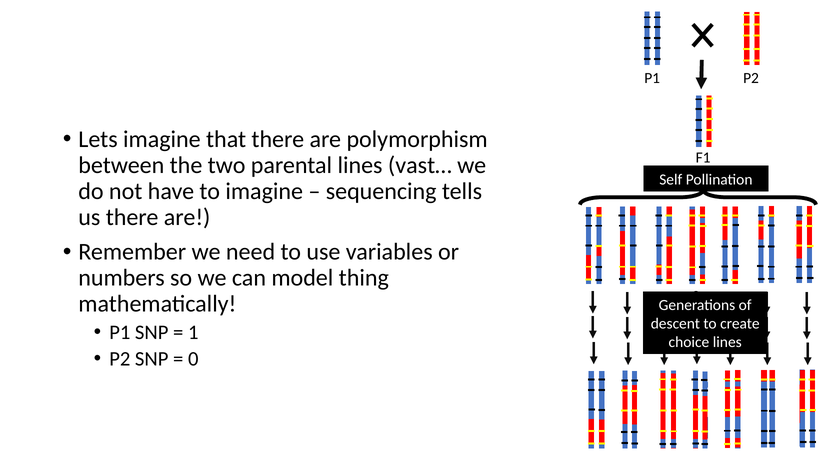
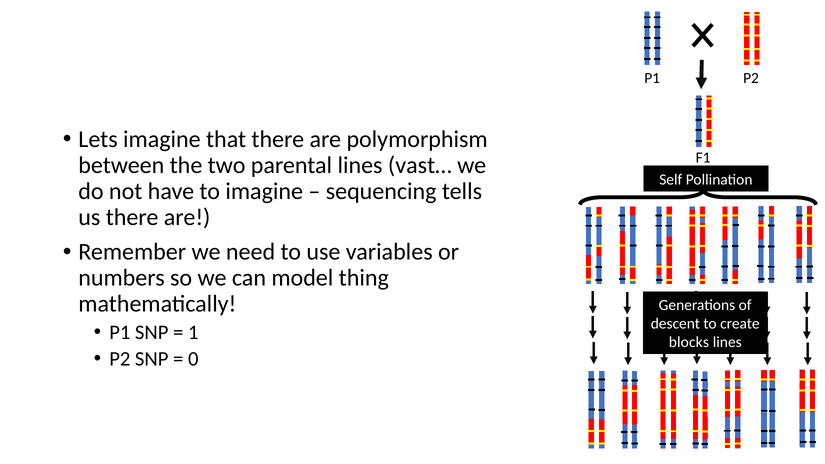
choice: choice -> blocks
